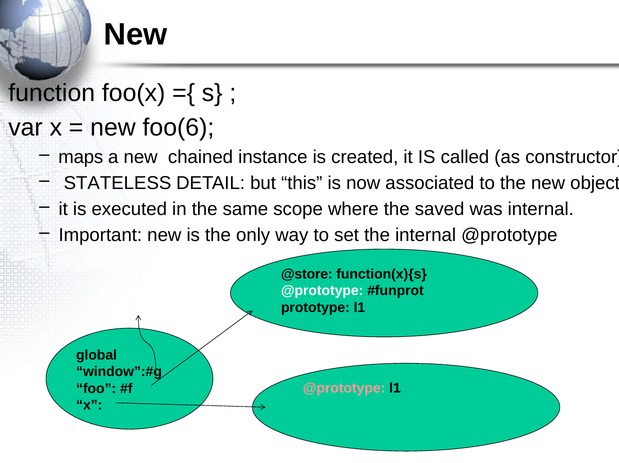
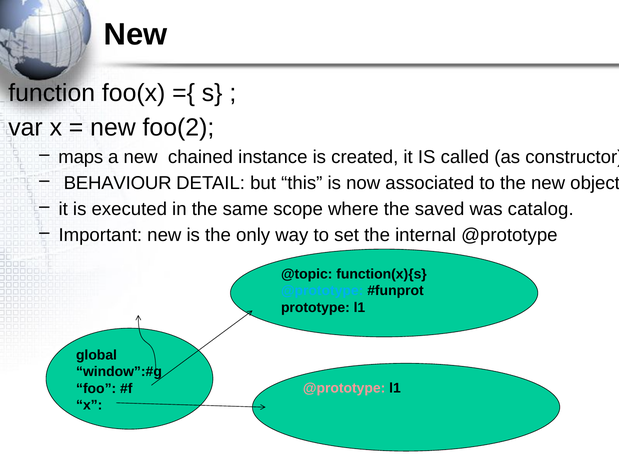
foo(6: foo(6 -> foo(2
STATELESS: STATELESS -> BEHAVIOUR
was internal: internal -> catalog
@store: @store -> @topic
@prototype at (322, 291) colour: white -> light blue
